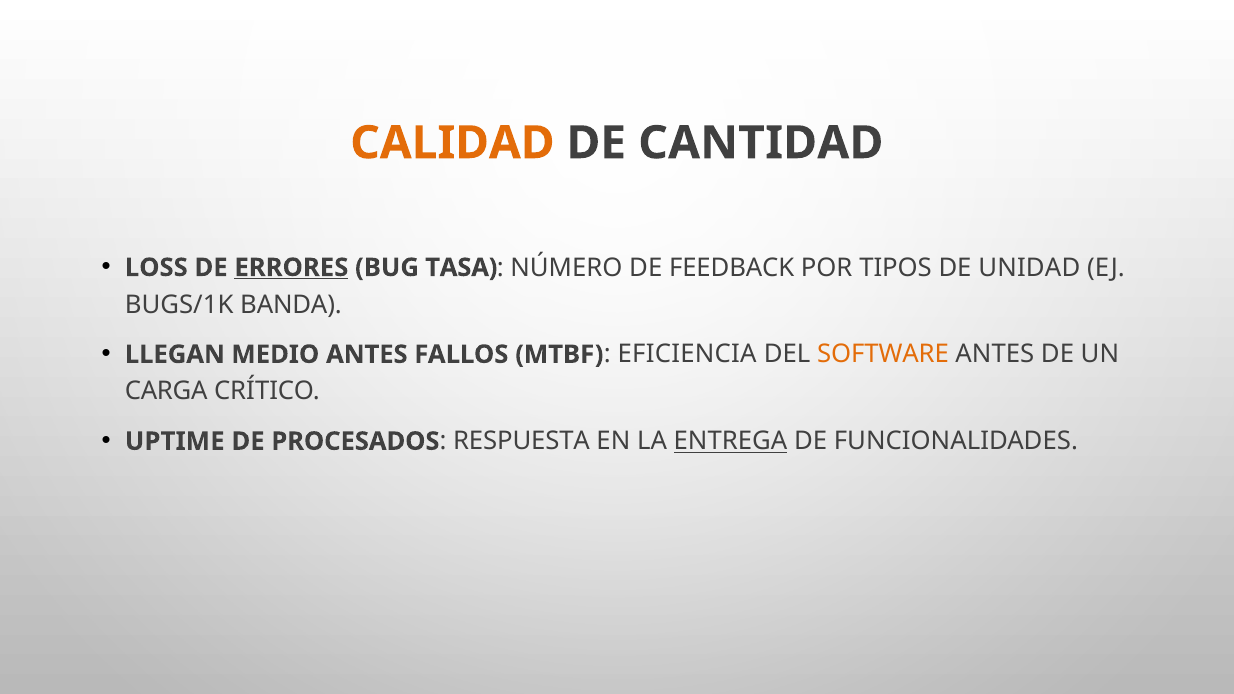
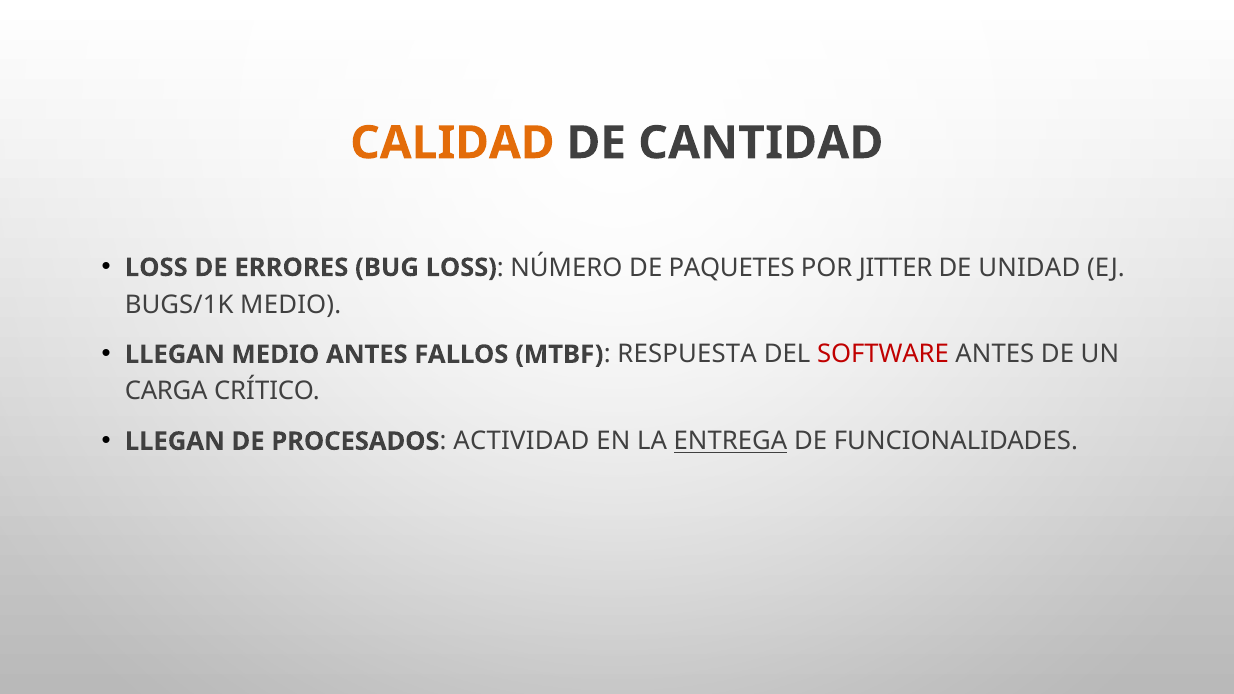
ERRORES underline: present -> none
BUG TASA: TASA -> LOSS
FEEDBACK: FEEDBACK -> PAQUETES
TIPOS: TIPOS -> JITTER
BUGS/1K BANDA: BANDA -> MEDIO
EFICIENCIA: EFICIENCIA -> RESPUESTA
SOFTWARE colour: orange -> red
UPTIME at (175, 441): UPTIME -> LLEGAN
RESPUESTA: RESPUESTA -> ACTIVIDAD
